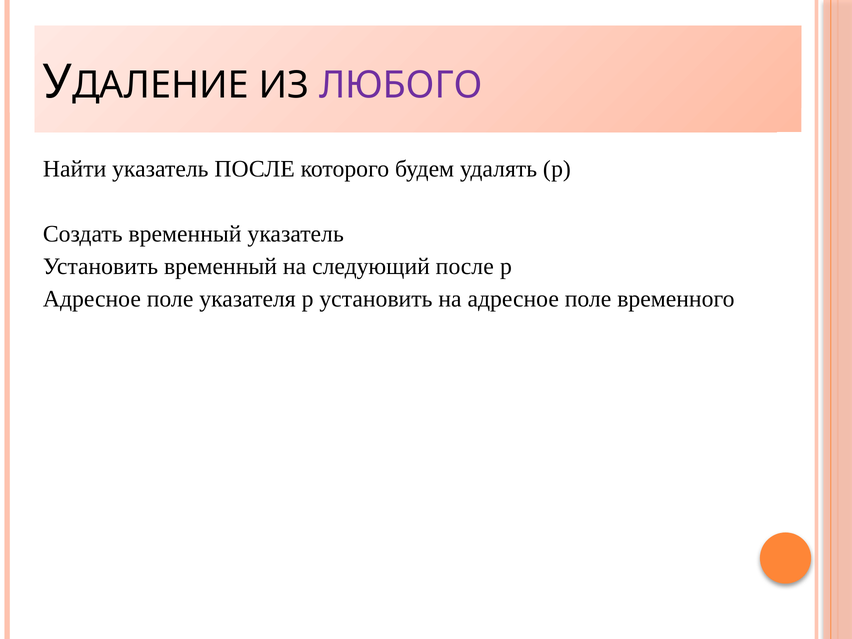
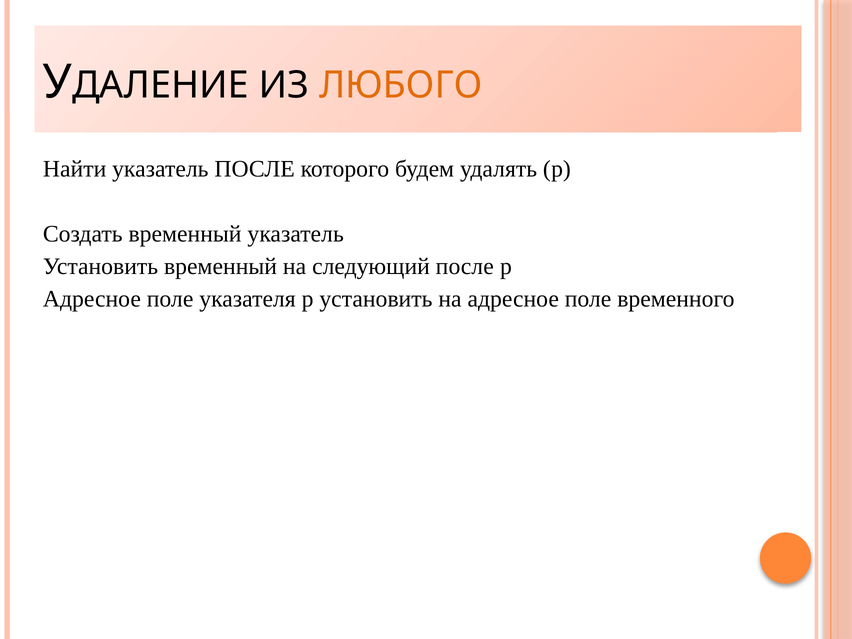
ЛЮБОГО colour: purple -> orange
